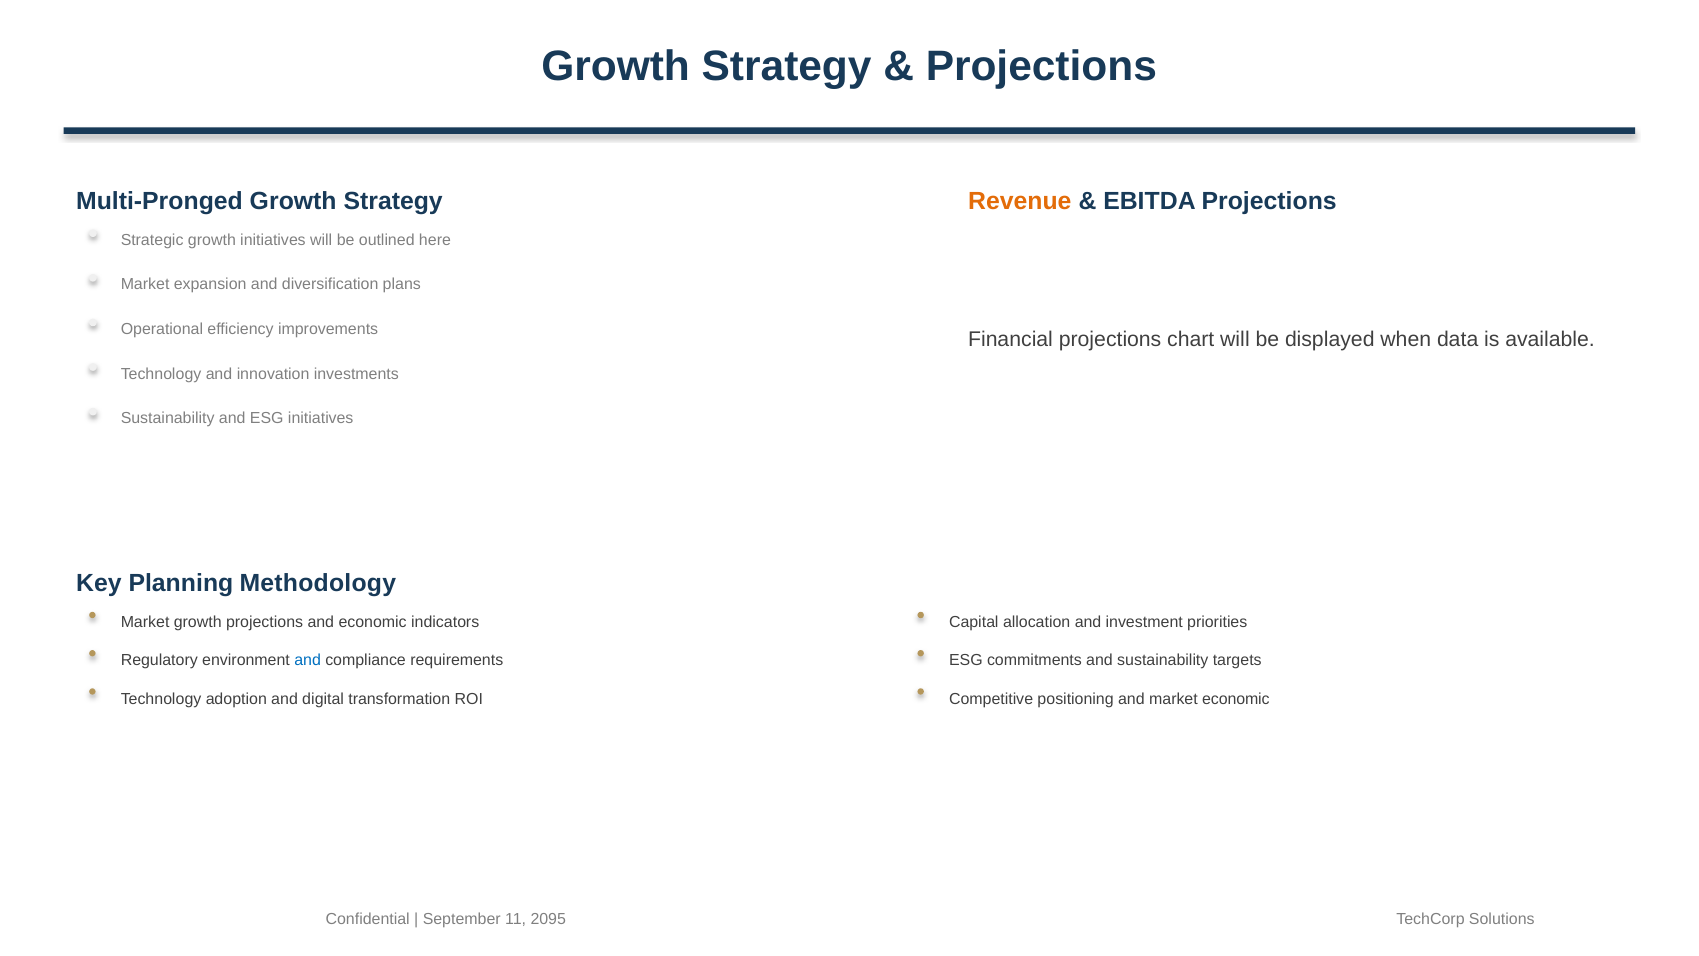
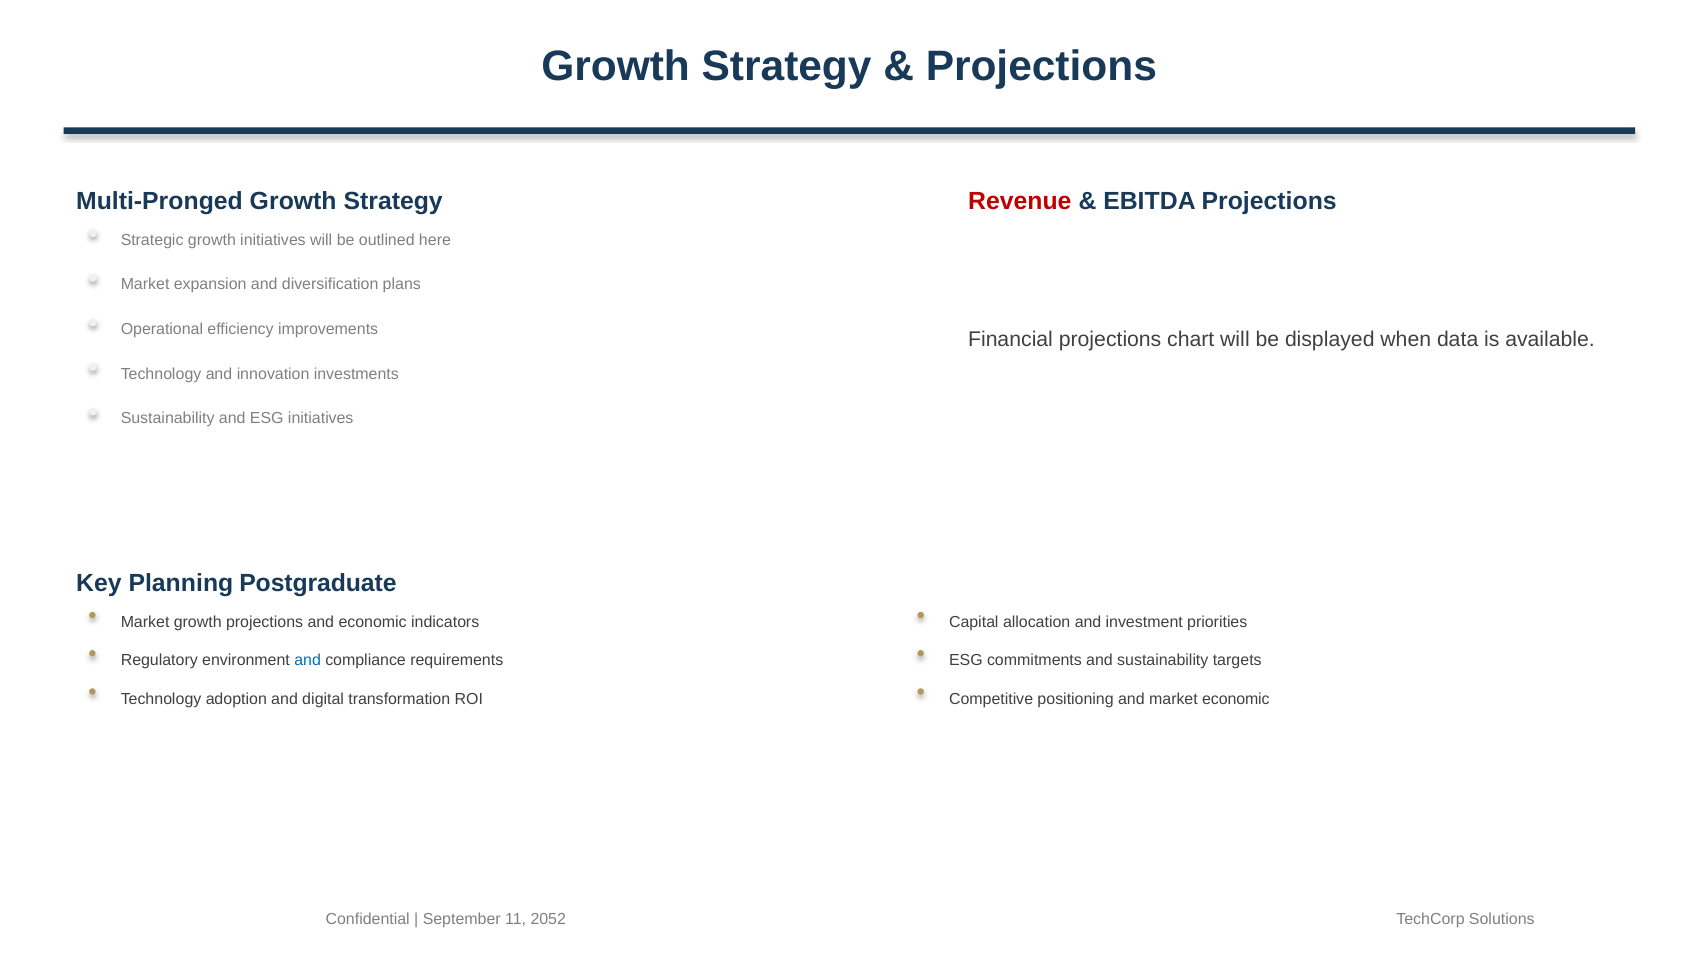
Revenue colour: orange -> red
Methodology: Methodology -> Postgraduate
2095: 2095 -> 2052
